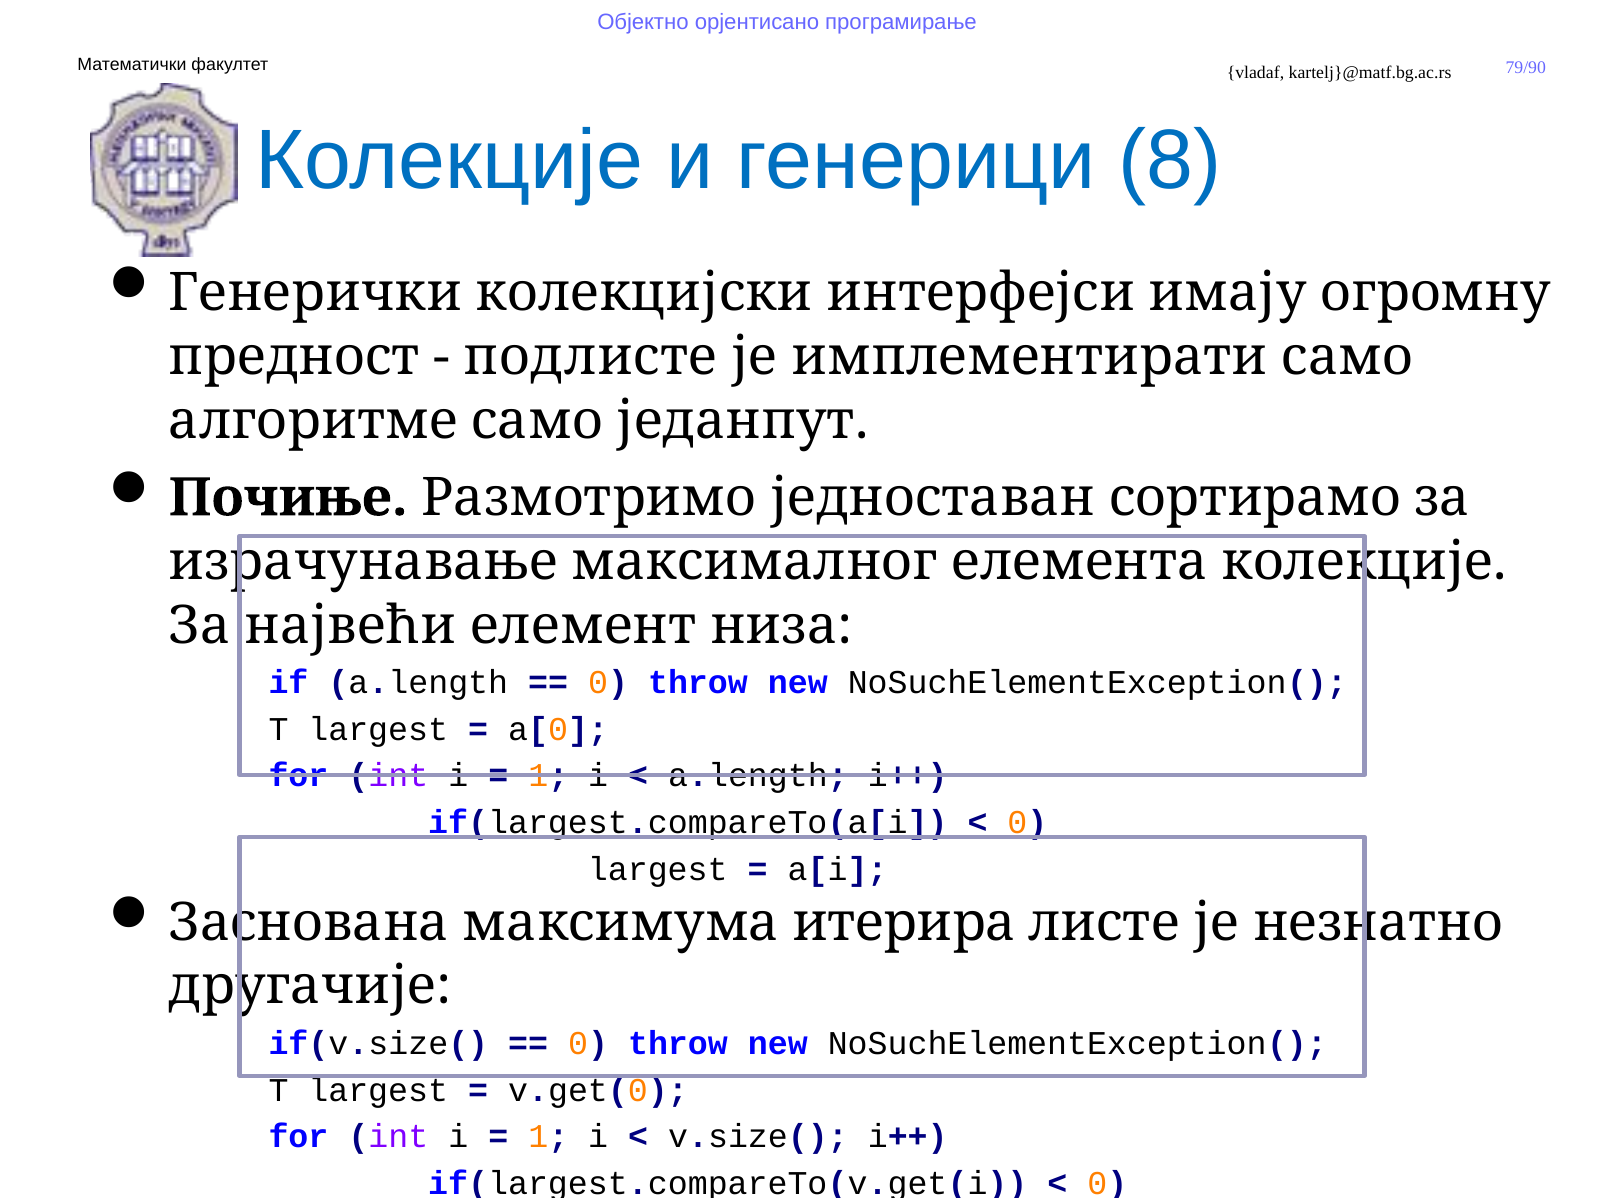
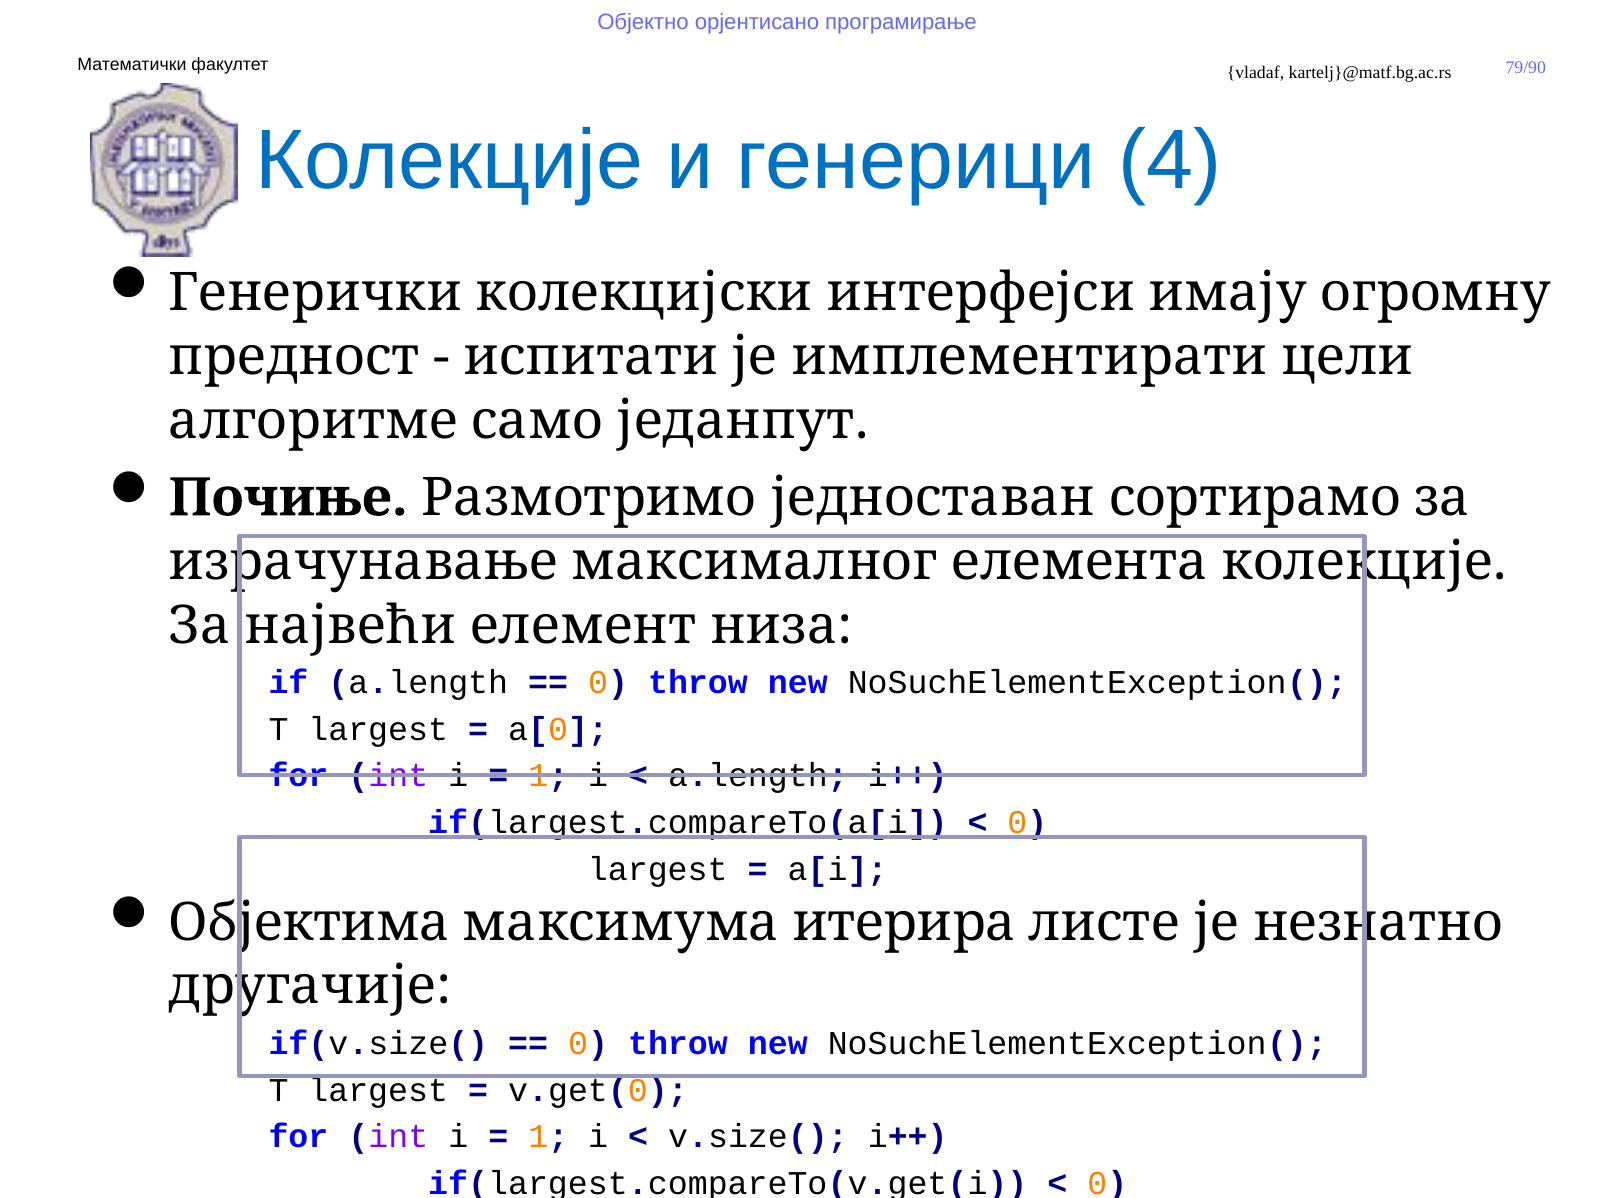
8: 8 -> 4
подлисте: подлисте -> испитати
имплементирати само: само -> цели
Заснована: Заснована -> Објектима
